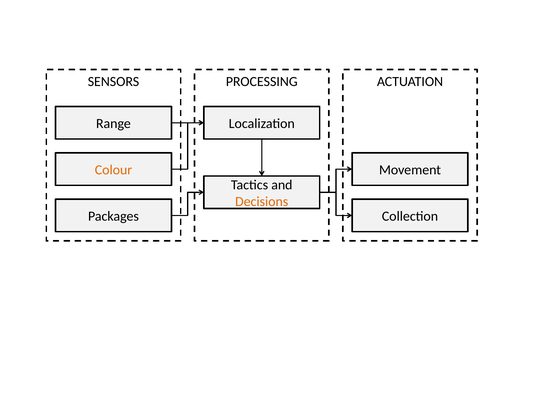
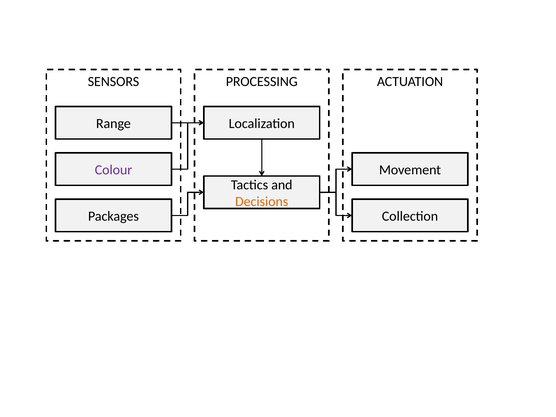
Colour colour: orange -> purple
